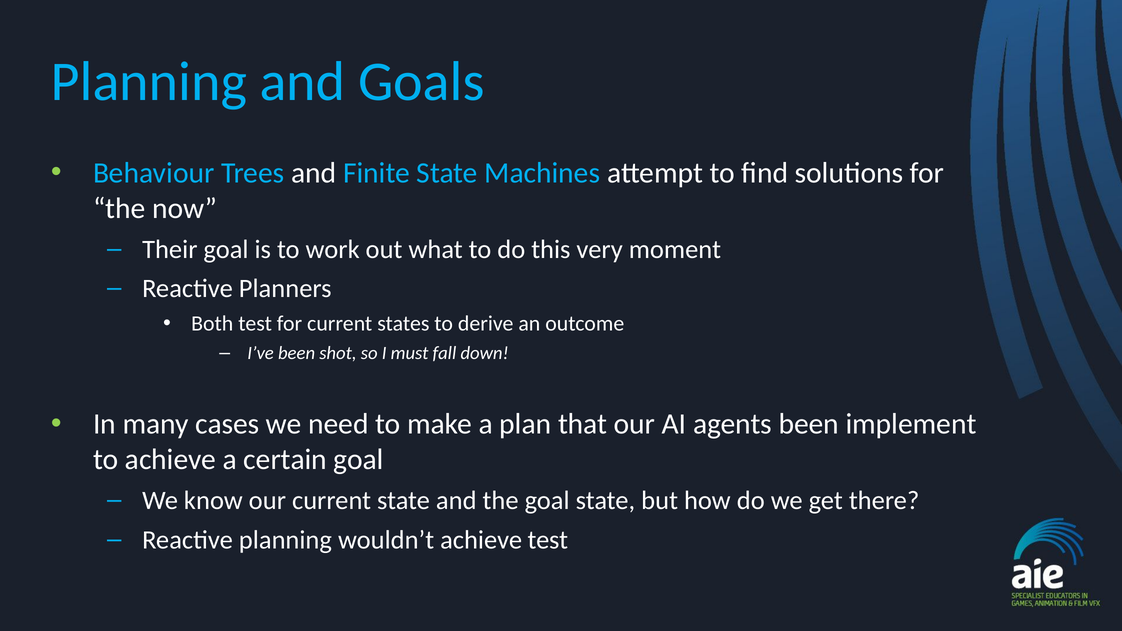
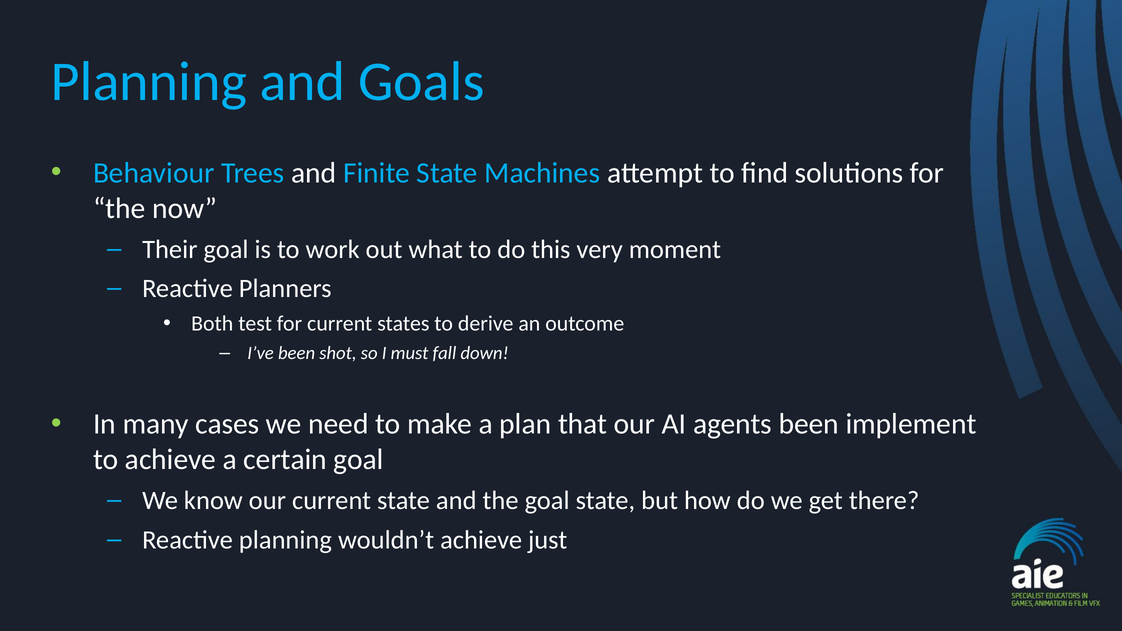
achieve test: test -> just
